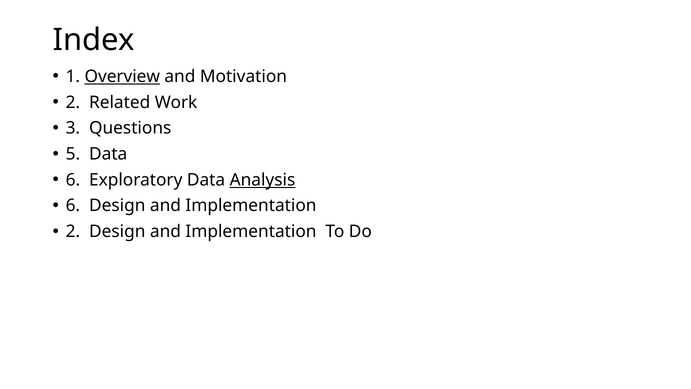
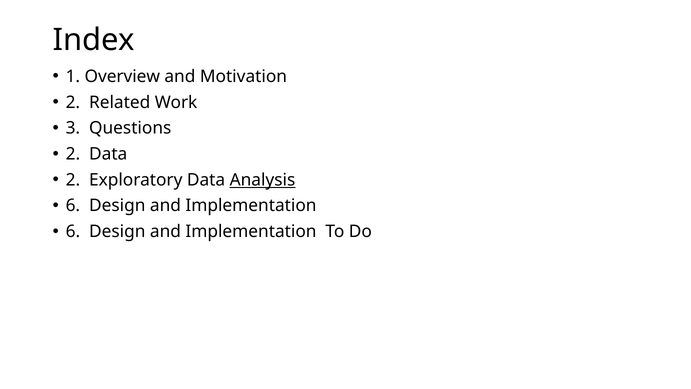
Overview underline: present -> none
5 at (73, 154): 5 -> 2
6 at (73, 180): 6 -> 2
2 at (73, 231): 2 -> 6
